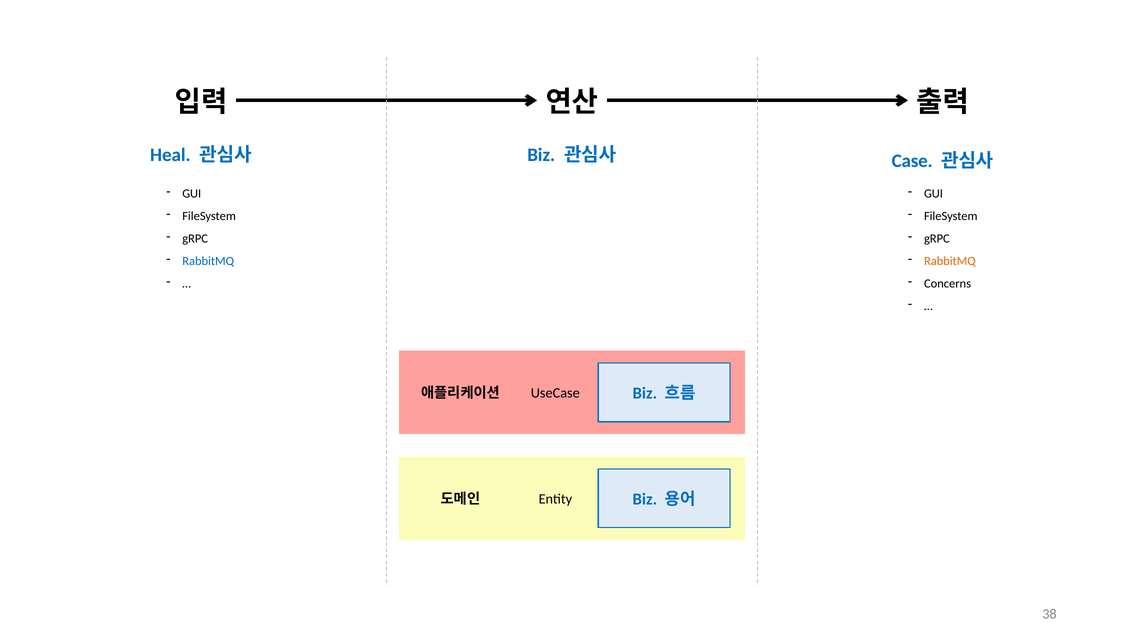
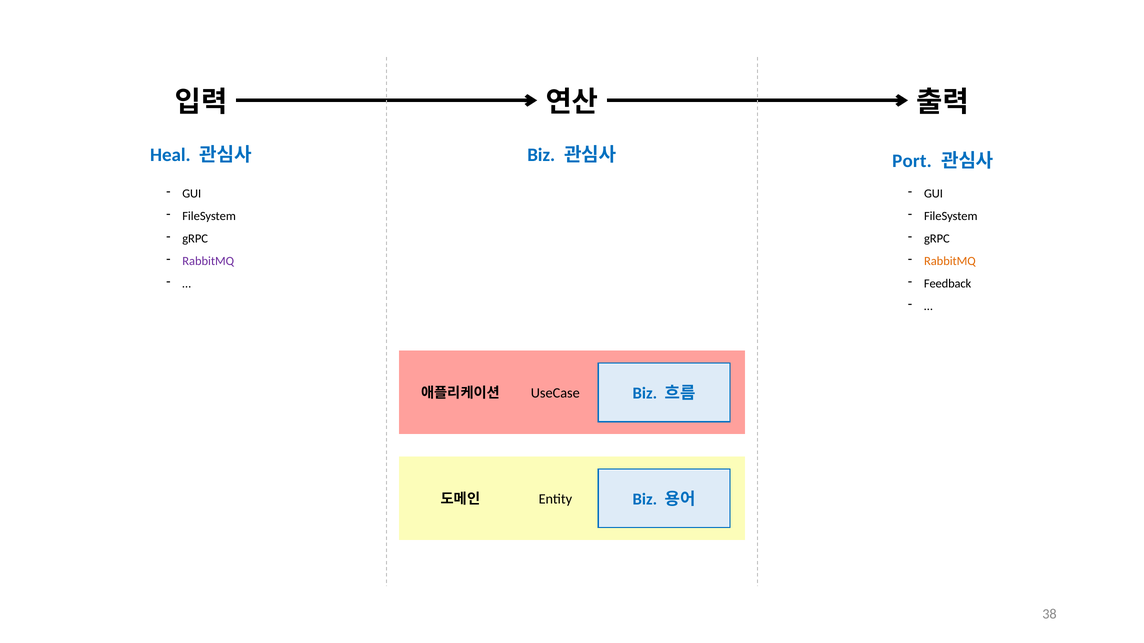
Case: Case -> Port
RabbitMQ at (208, 261) colour: blue -> purple
Concerns: Concerns -> Feedback
